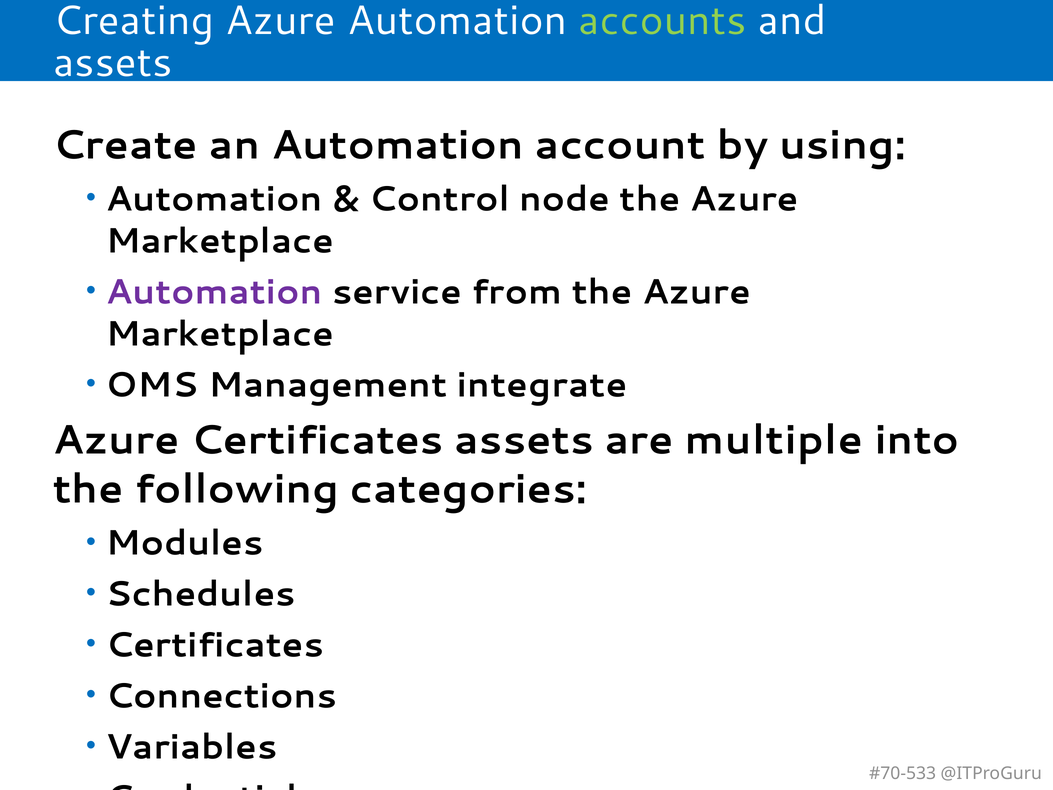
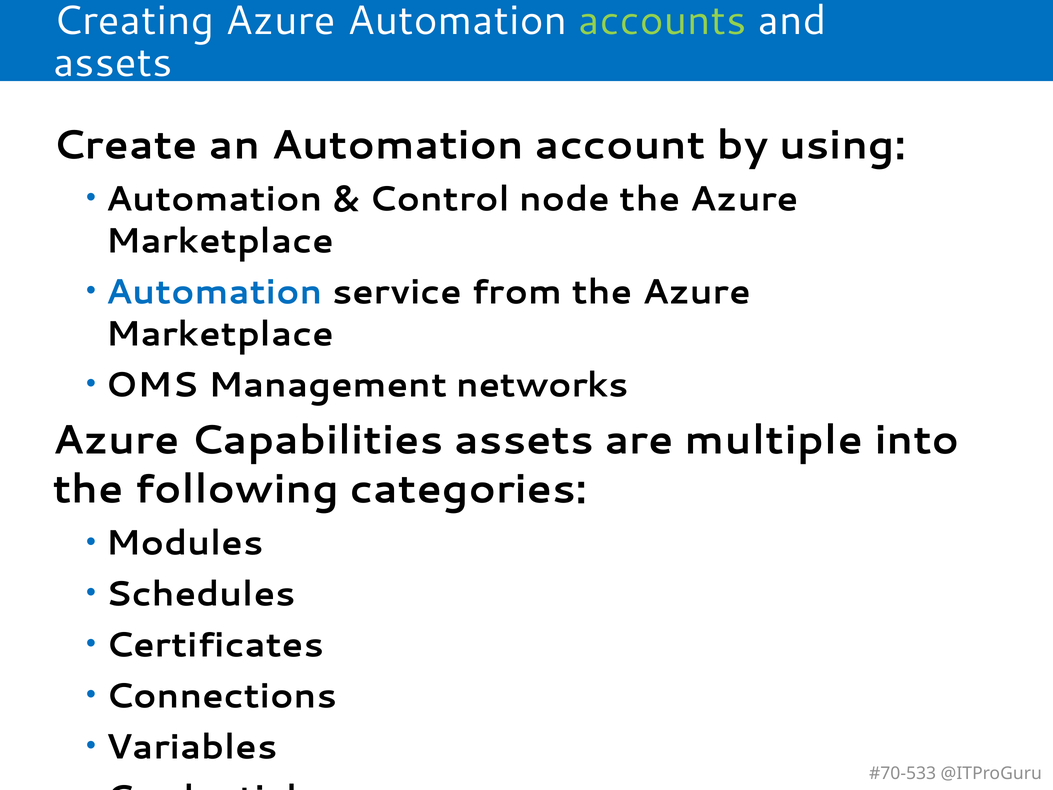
Automation at (214, 292) colour: purple -> blue
integrate: integrate -> networks
Azure Certificates: Certificates -> Capabilities
